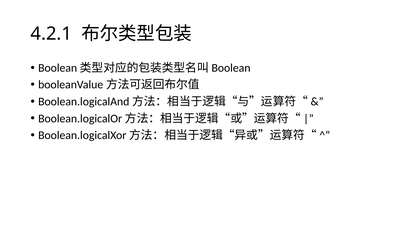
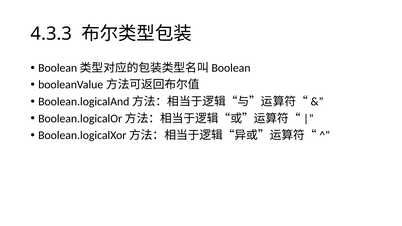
4.2.1: 4.2.1 -> 4.3.3
